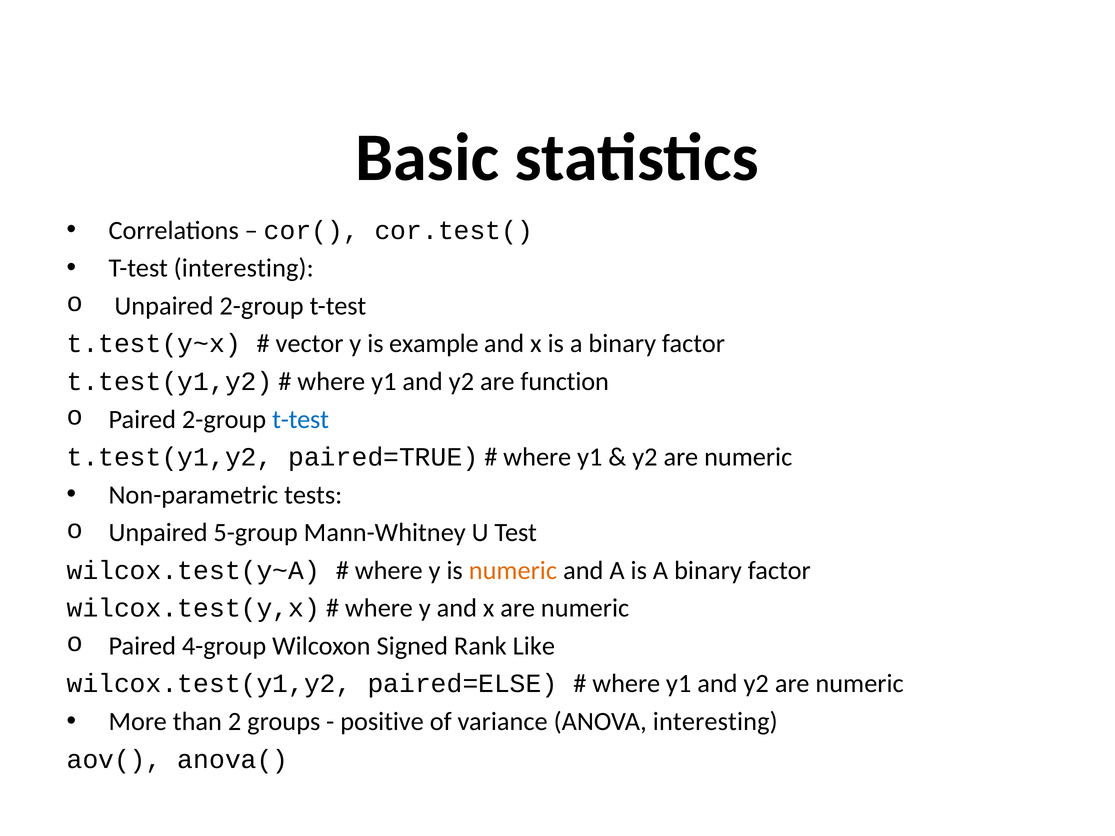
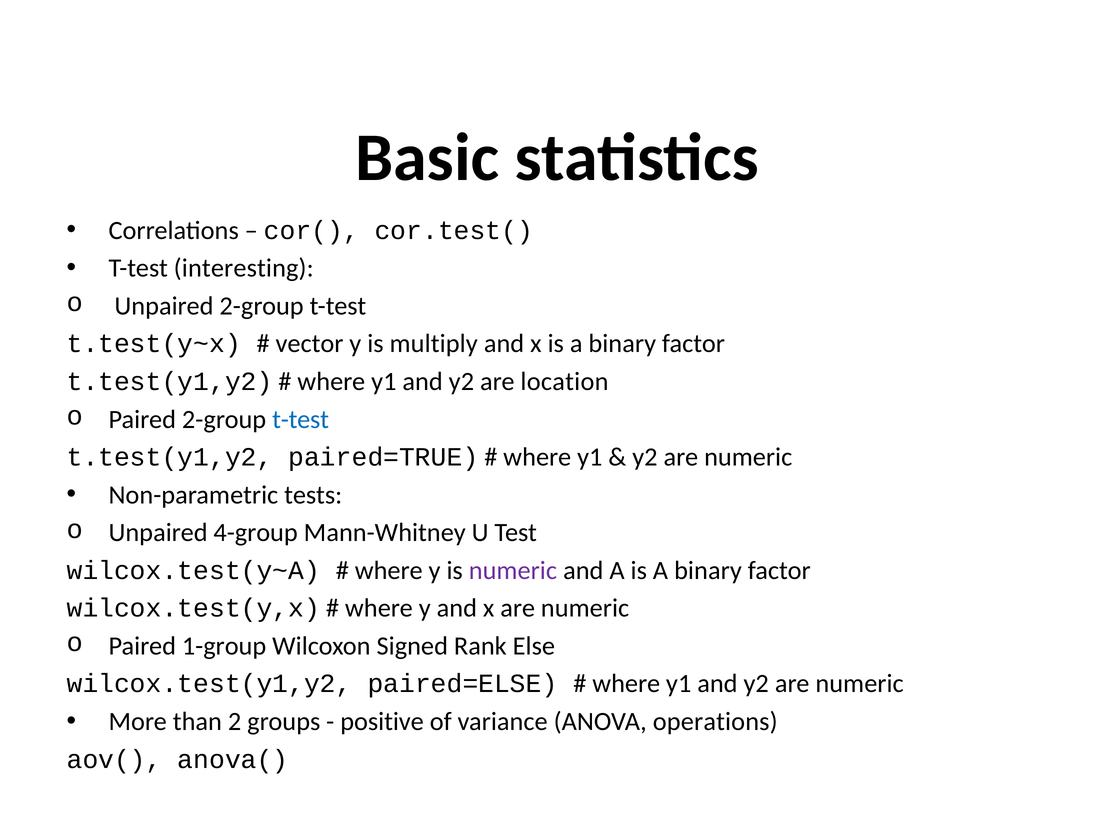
example: example -> multiply
function: function -> location
5-group: 5-group -> 4-group
numeric at (513, 571) colour: orange -> purple
4-group: 4-group -> 1-group
Like: Like -> Else
ANOVA interesting: interesting -> operations
